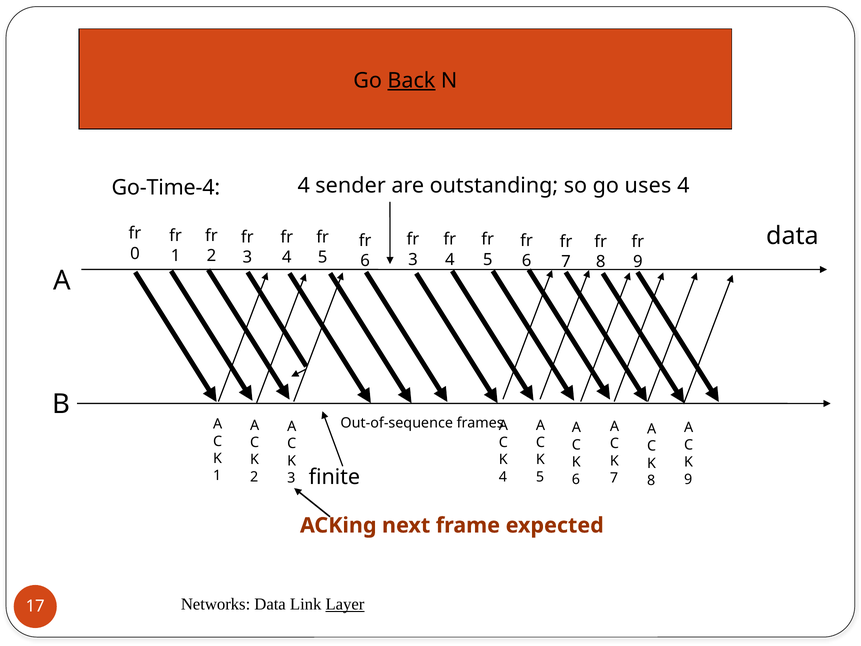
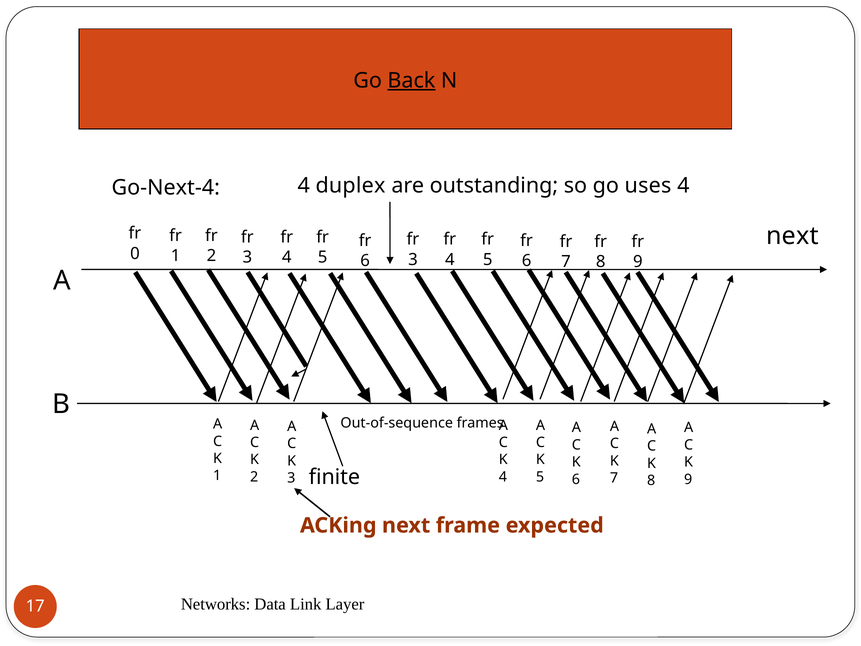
Go-Time-4: Go-Time-4 -> Go-Next-4
sender: sender -> duplex
data at (793, 236): data -> next
Layer underline: present -> none
